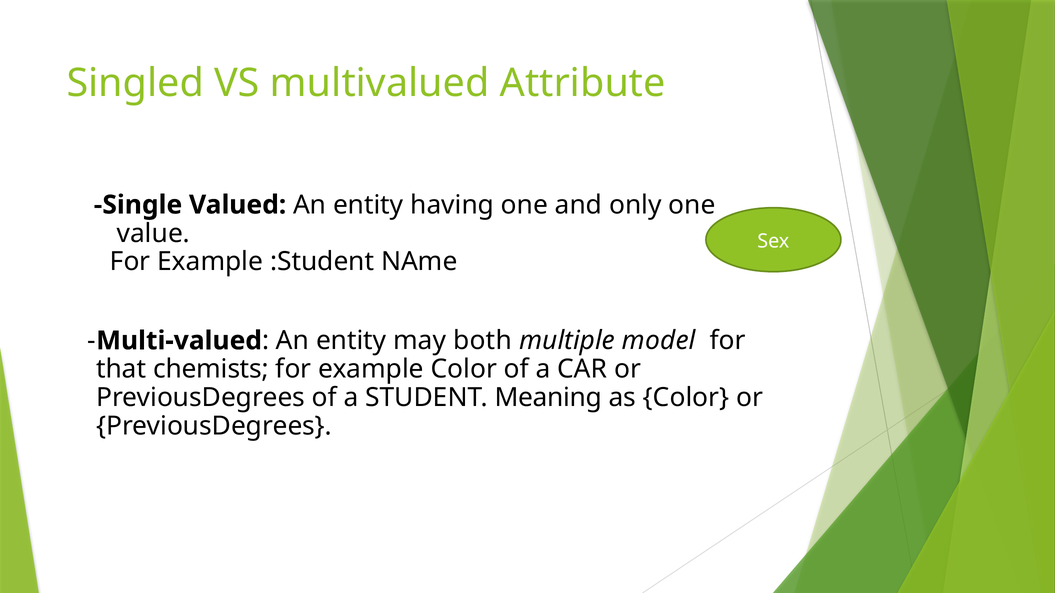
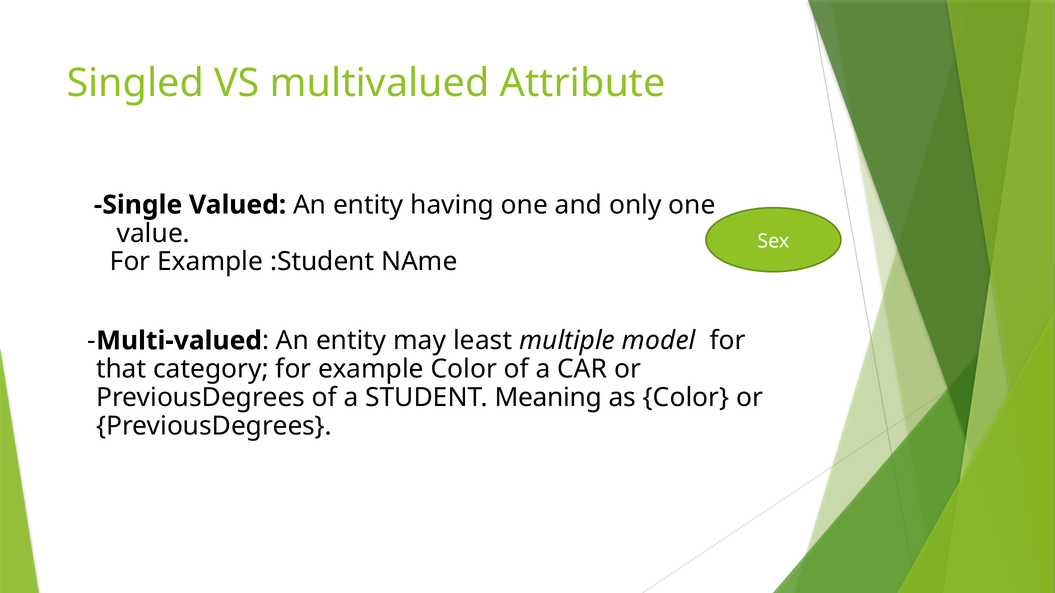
both: both -> least
chemists: chemists -> category
